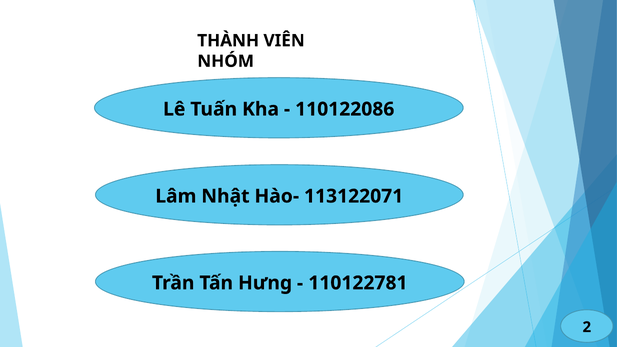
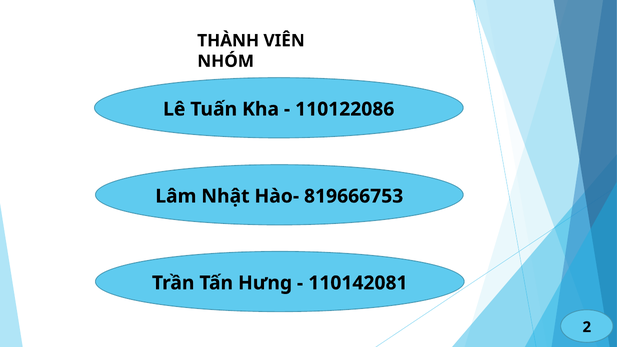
113122071: 113122071 -> 819666753
110122781: 110122781 -> 110142081
